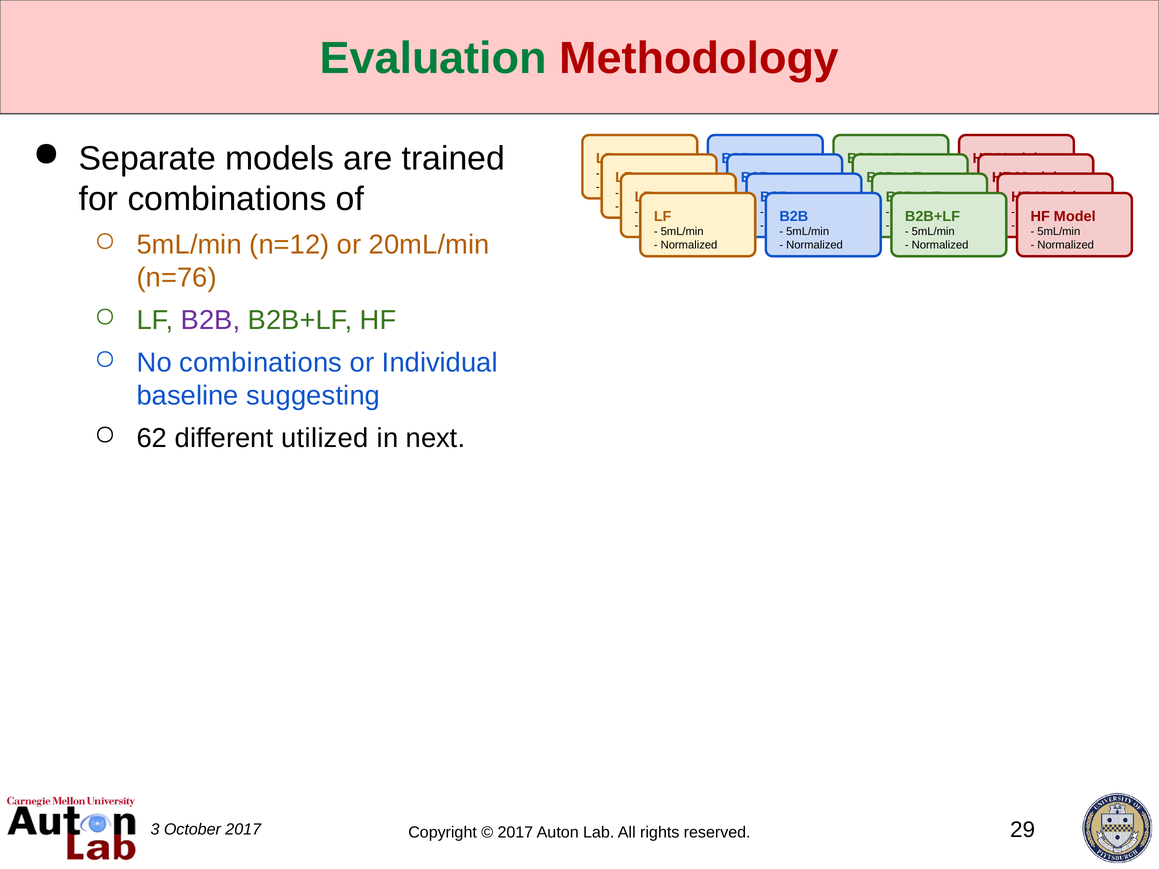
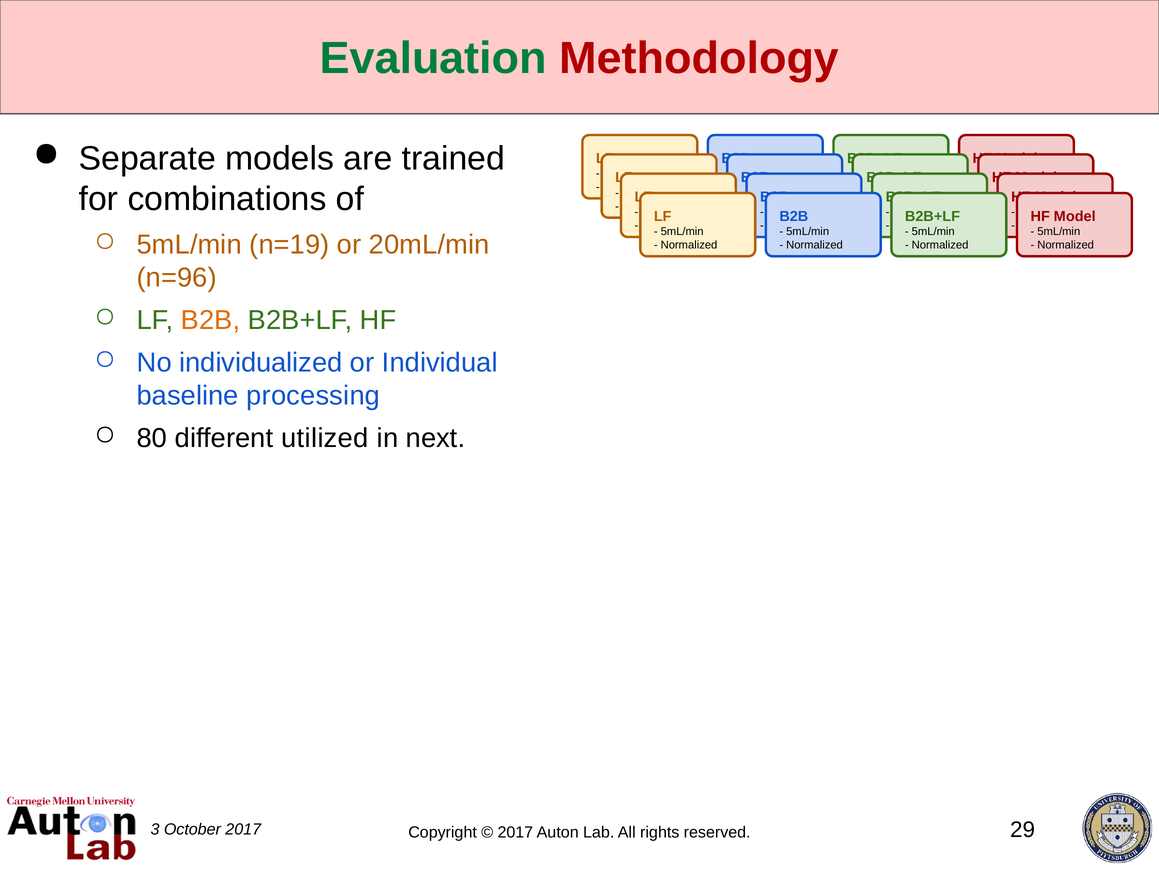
n=12: n=12 -> n=19
n=76: n=76 -> n=96
B2B at (211, 320) colour: purple -> orange
No combinations: combinations -> individualized
suggesting: suggesting -> processing
62: 62 -> 80
